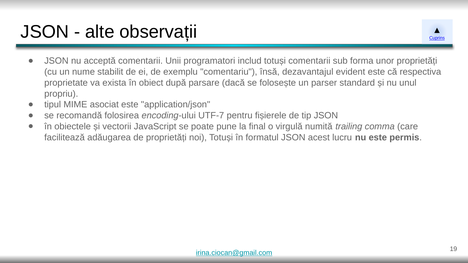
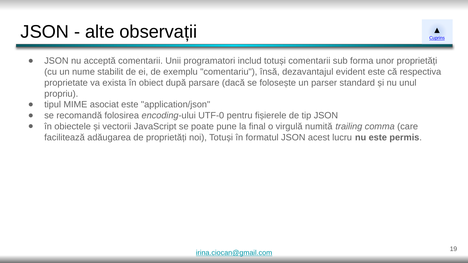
UTF-7: UTF-7 -> UTF-0
